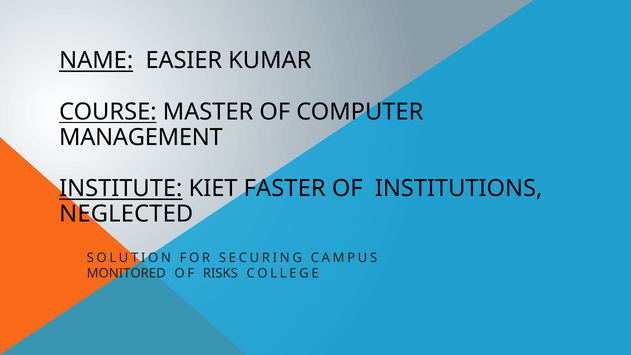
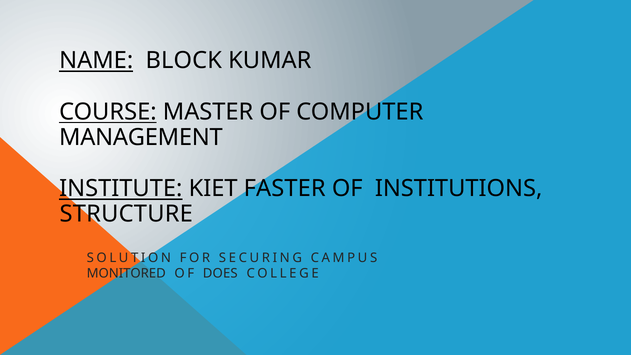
EASIER: EASIER -> BLOCK
NEGLECTED: NEGLECTED -> STRUCTURE
RISKS: RISKS -> DOES
